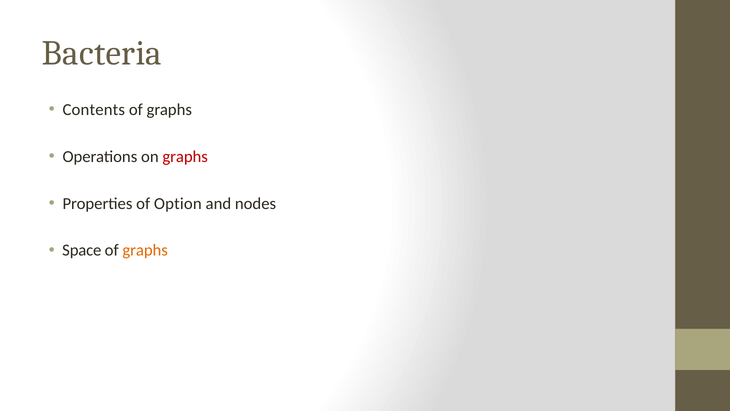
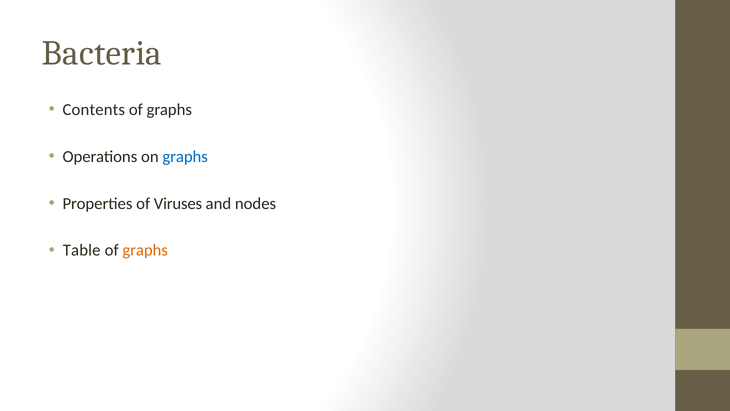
graphs at (185, 157) colour: red -> blue
Option: Option -> Viruses
Space: Space -> Table
